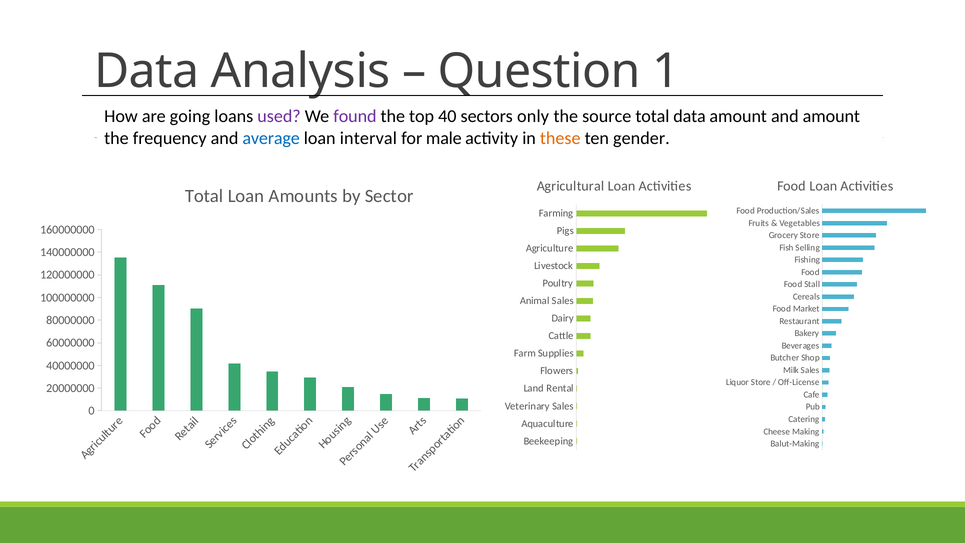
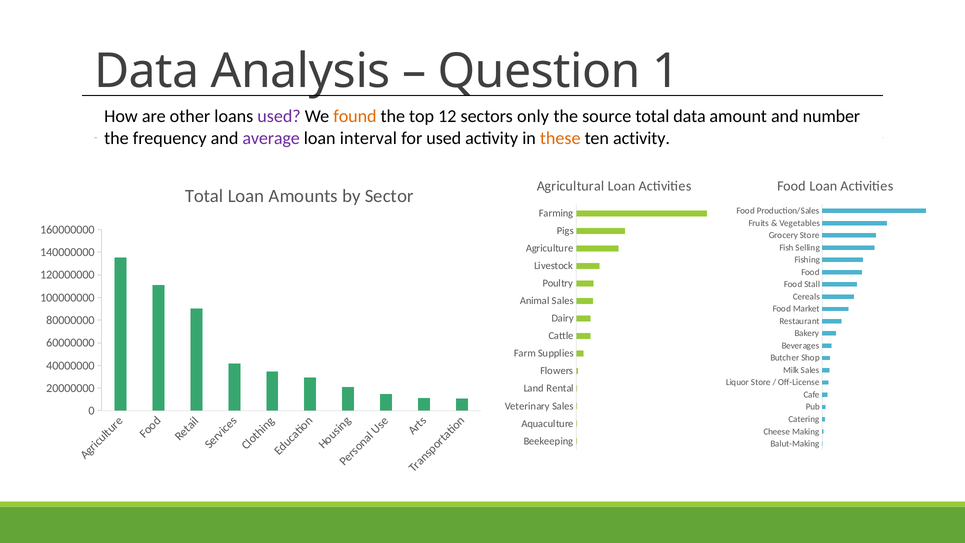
going: going -> other
found colour: purple -> orange
40: 40 -> 12
and amount: amount -> number
average colour: blue -> purple
for male: male -> used
ten gender: gender -> activity
